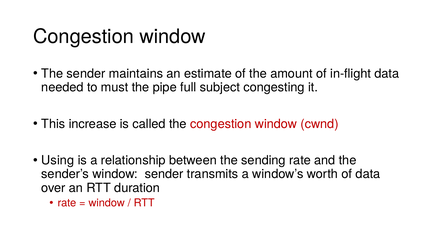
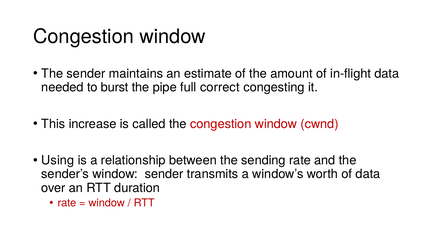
must: must -> burst
subject: subject -> correct
